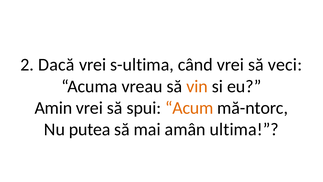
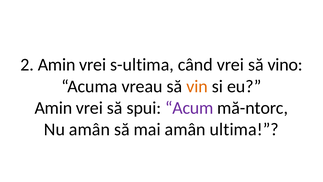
2 Dacă: Dacă -> Amin
veci: veci -> vino
Acum colour: orange -> purple
Nu putea: putea -> amân
